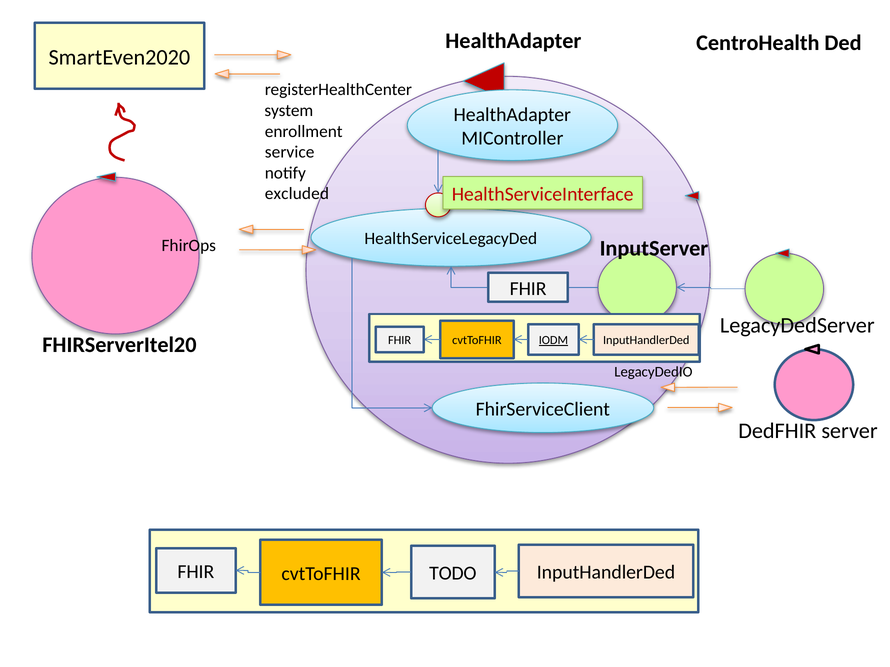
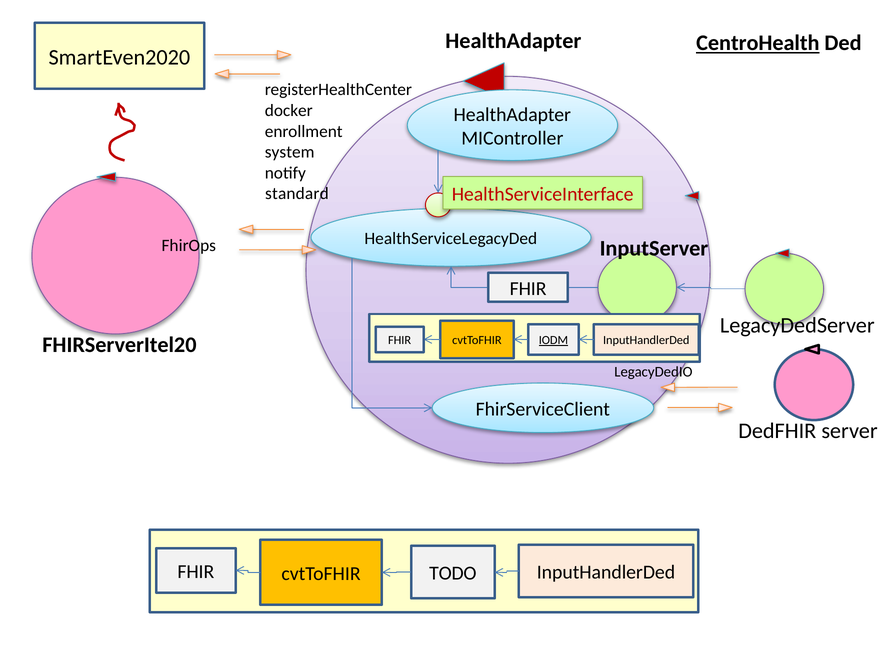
CentroHealth underline: none -> present
system: system -> docker
service: service -> system
excluded: excluded -> standard
